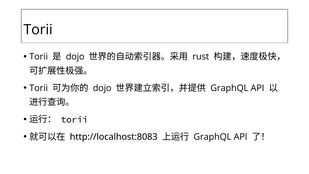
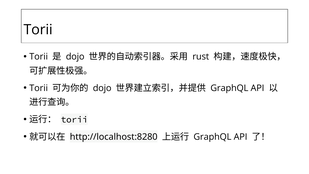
http://localhost:8083: http://localhost:8083 -> http://localhost:8280
